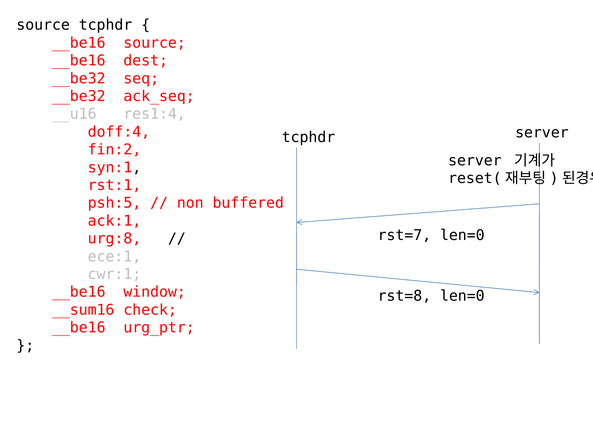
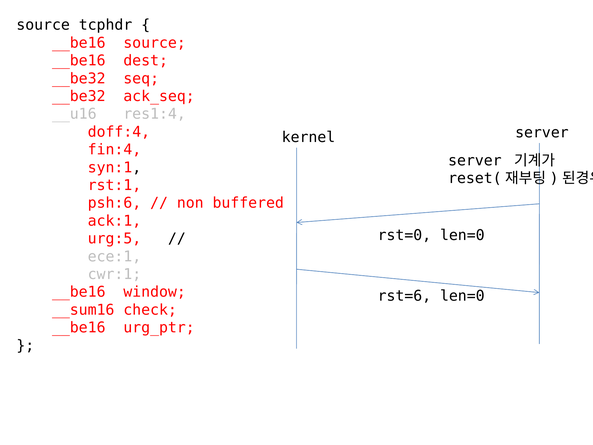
tcphdr at (308, 137): tcphdr -> kernel
fin:2: fin:2 -> fin:4
psh:5: psh:5 -> psh:6
rst=7: rst=7 -> rst=0
urg:8: urg:8 -> urg:5
rst=8: rst=8 -> rst=6
